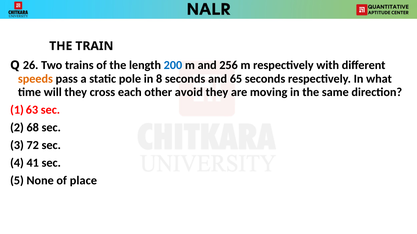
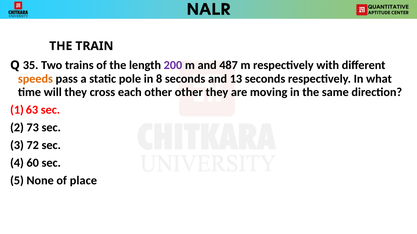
26: 26 -> 35
200 colour: blue -> purple
256: 256 -> 487
65: 65 -> 13
other avoid: avoid -> other
68: 68 -> 73
41: 41 -> 60
